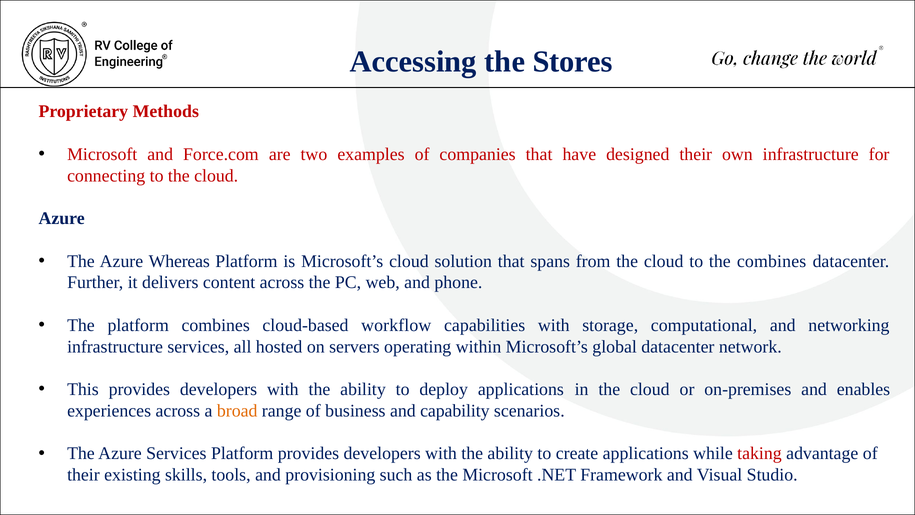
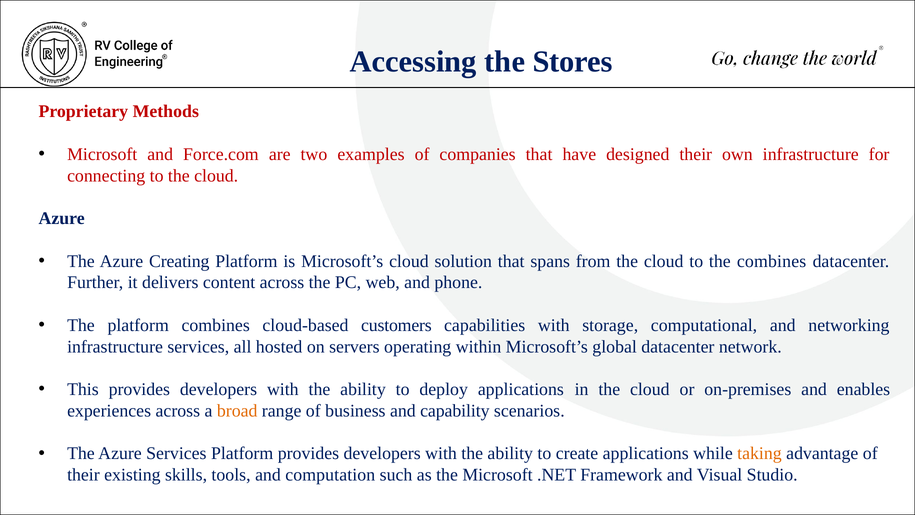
Whereas: Whereas -> Creating
workflow: workflow -> customers
taking colour: red -> orange
provisioning: provisioning -> computation
